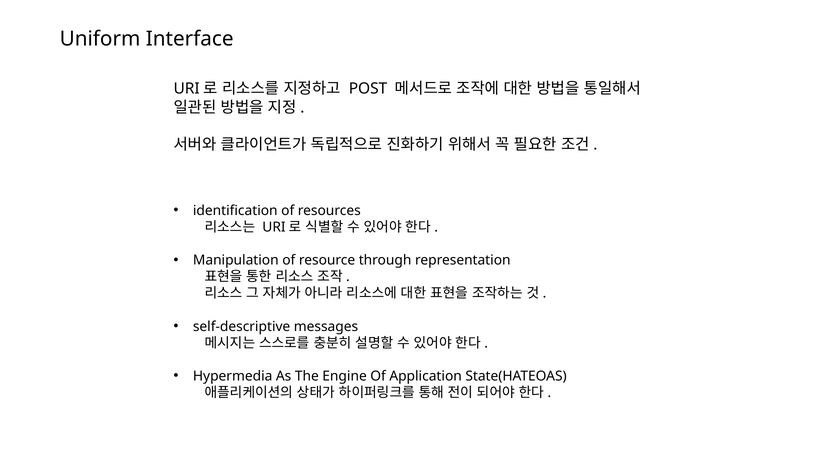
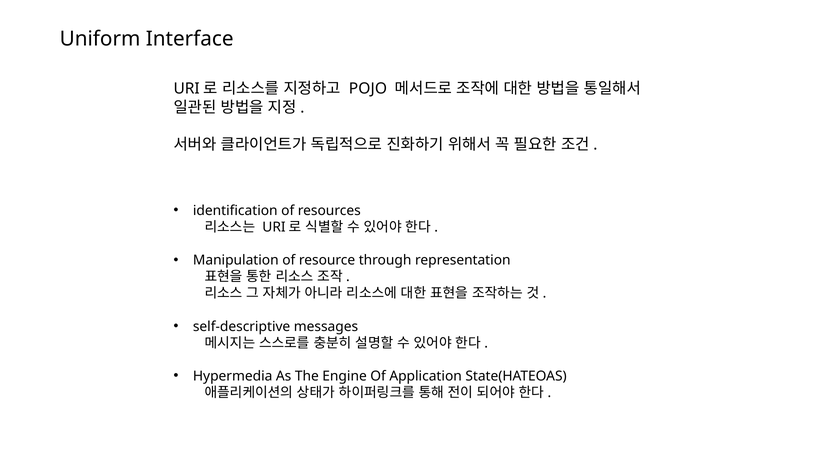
POST: POST -> POJO
